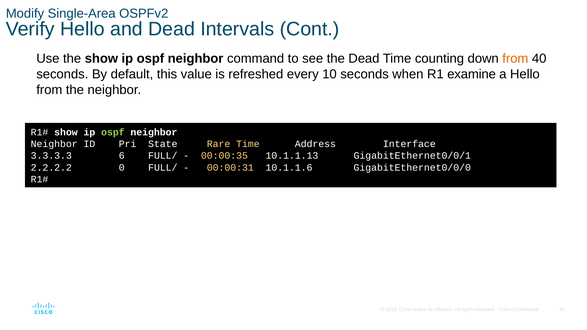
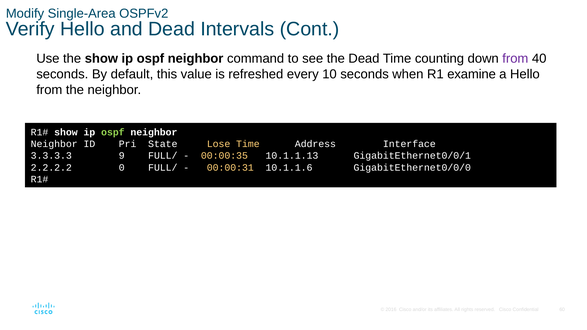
from at (515, 59) colour: orange -> purple
Rare: Rare -> Lose
6: 6 -> 9
